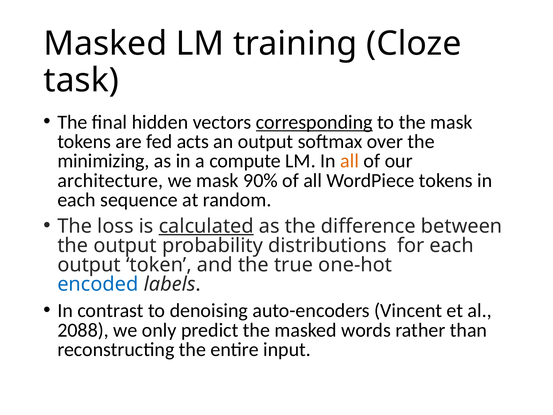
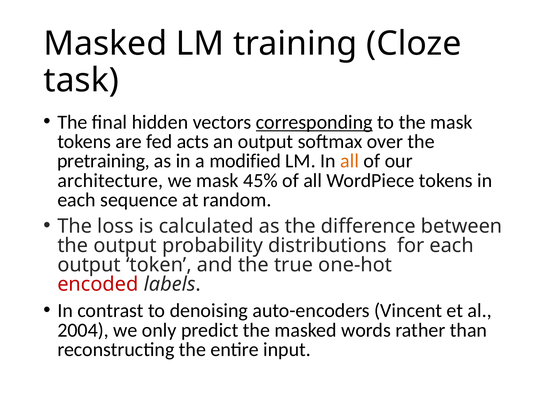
minimizing: minimizing -> pretraining
compute: compute -> modified
90%: 90% -> 45%
calculated underline: present -> none
encoded colour: blue -> red
2088: 2088 -> 2004
